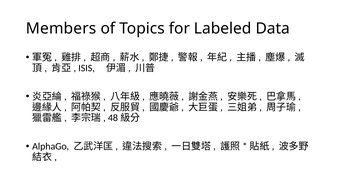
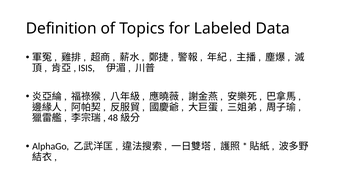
Members: Members -> Definition
